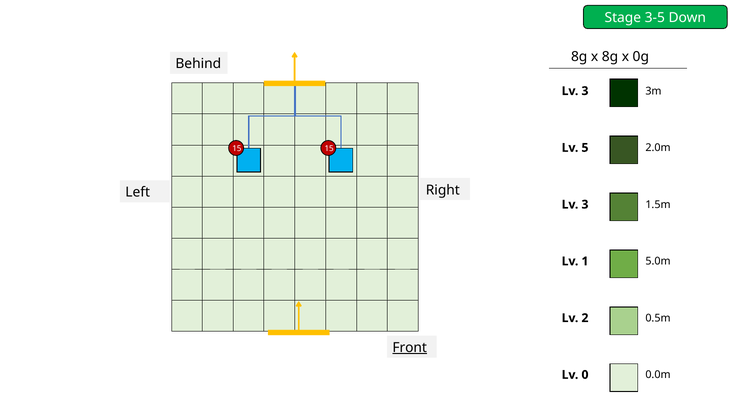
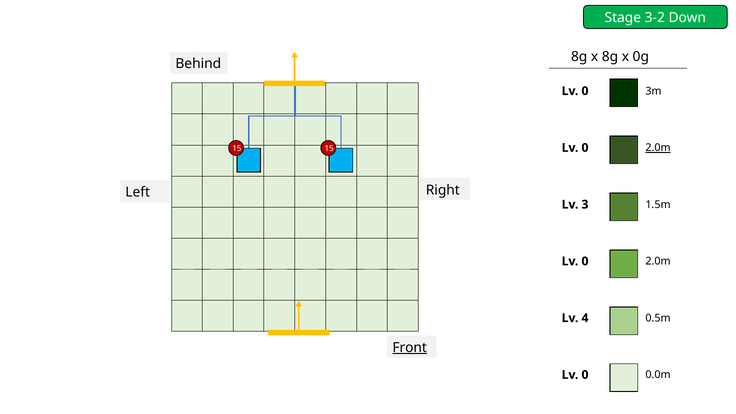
3-5: 3-5 -> 3-2
3 at (585, 91): 3 -> 0
2.0m at (658, 148) underline: none -> present
5 at (585, 148): 5 -> 0
5.0m at (658, 261): 5.0m -> 2.0m
1 at (585, 261): 1 -> 0
2: 2 -> 4
